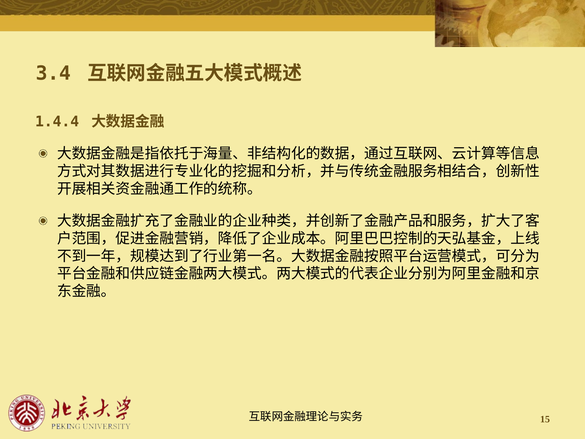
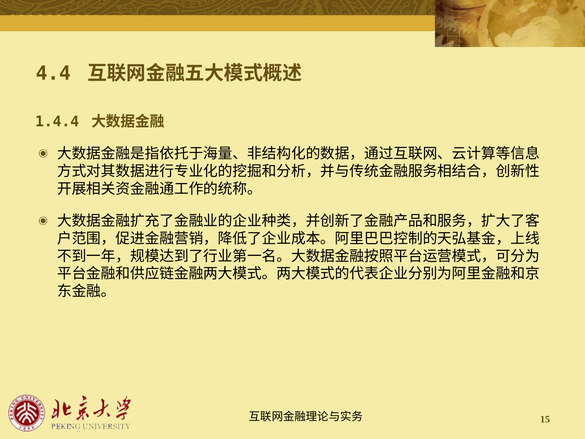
3.4: 3.4 -> 4.4
